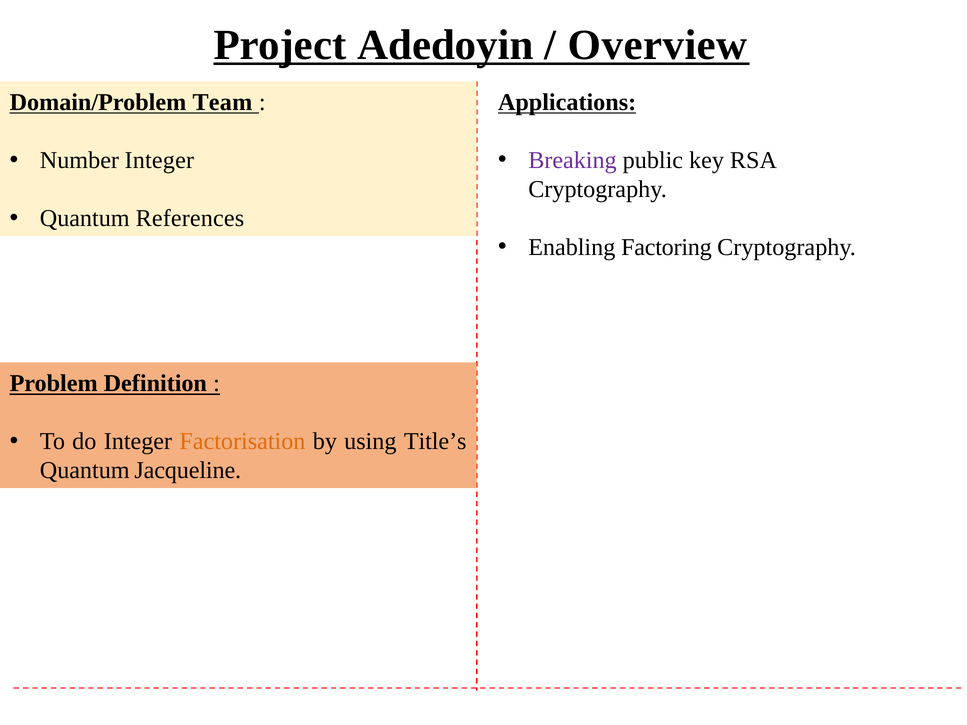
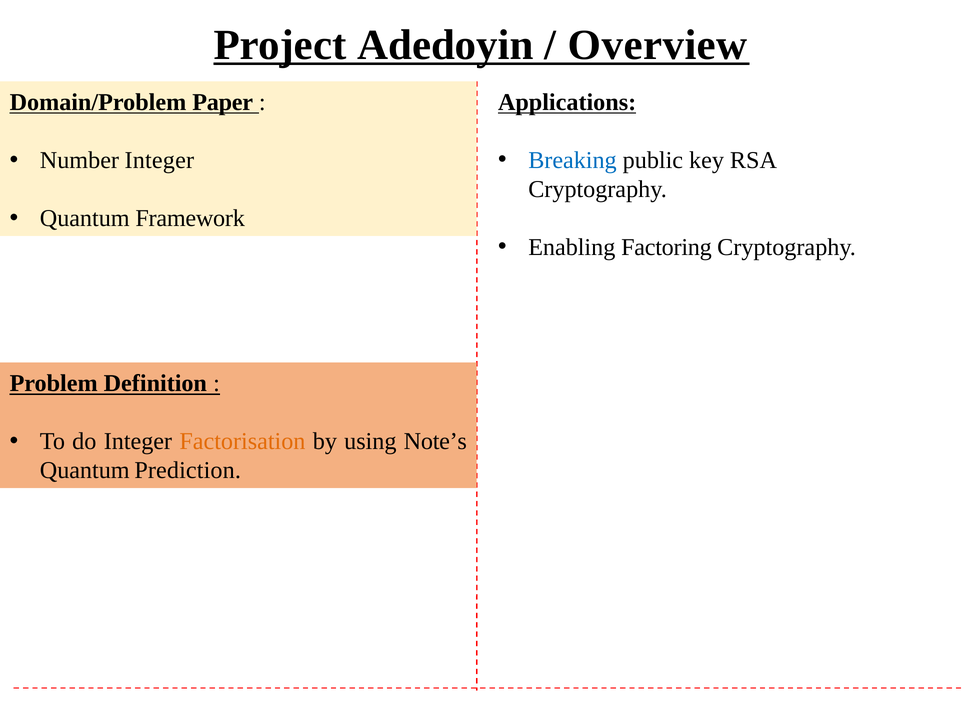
Team: Team -> Paper
Breaking colour: purple -> blue
References: References -> Framework
Title’s: Title’s -> Note’s
Jacqueline: Jacqueline -> Prediction
